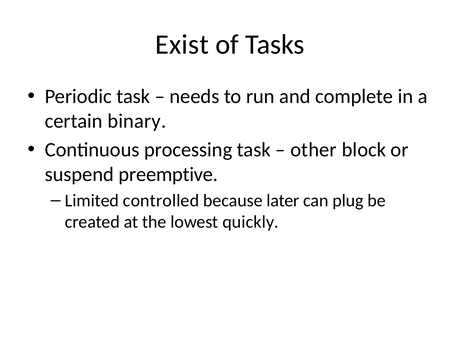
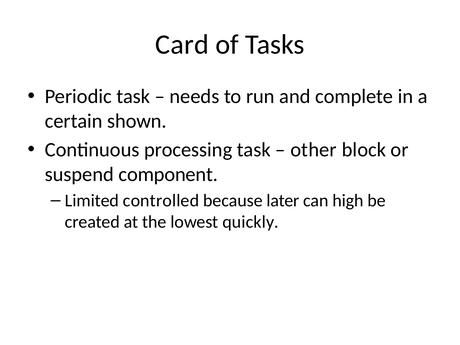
Exist: Exist -> Card
binary: binary -> shown
preemptive: preemptive -> component
plug: plug -> high
